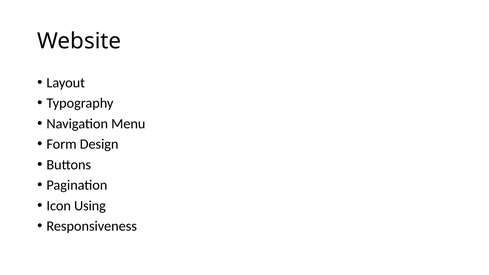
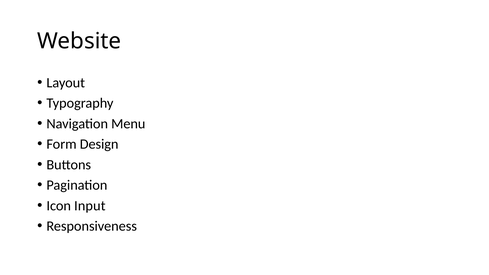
Using: Using -> Input
